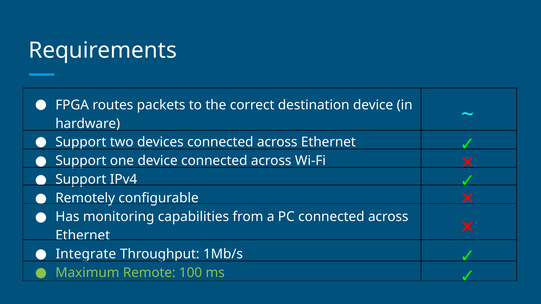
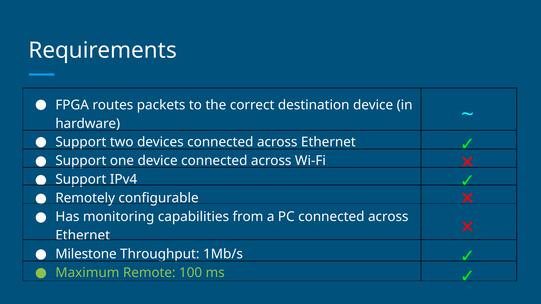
Integrate: Integrate -> Milestone
